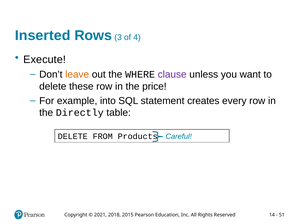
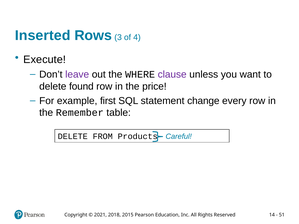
leave colour: orange -> purple
these: these -> found
into: into -> first
creates: creates -> change
Directly: Directly -> Remember
